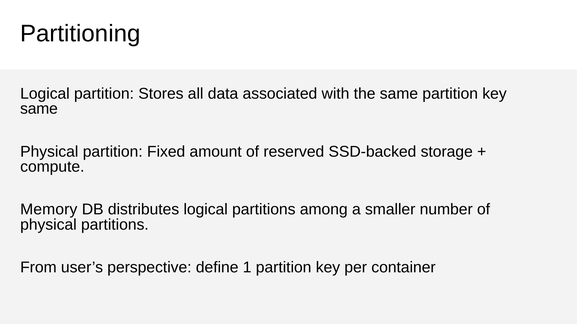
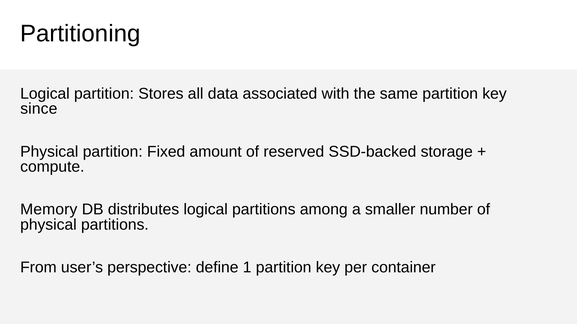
same at (39, 109): same -> since
